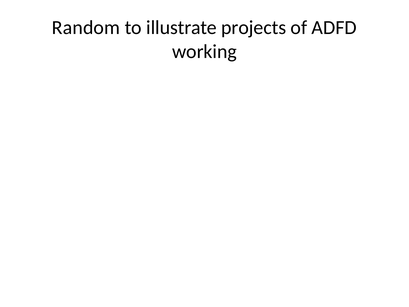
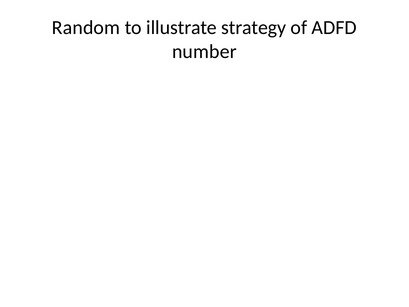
projects: projects -> strategy
working: working -> number
